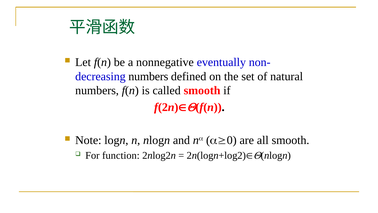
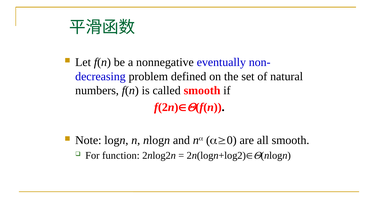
numbers at (148, 76): numbers -> problem
